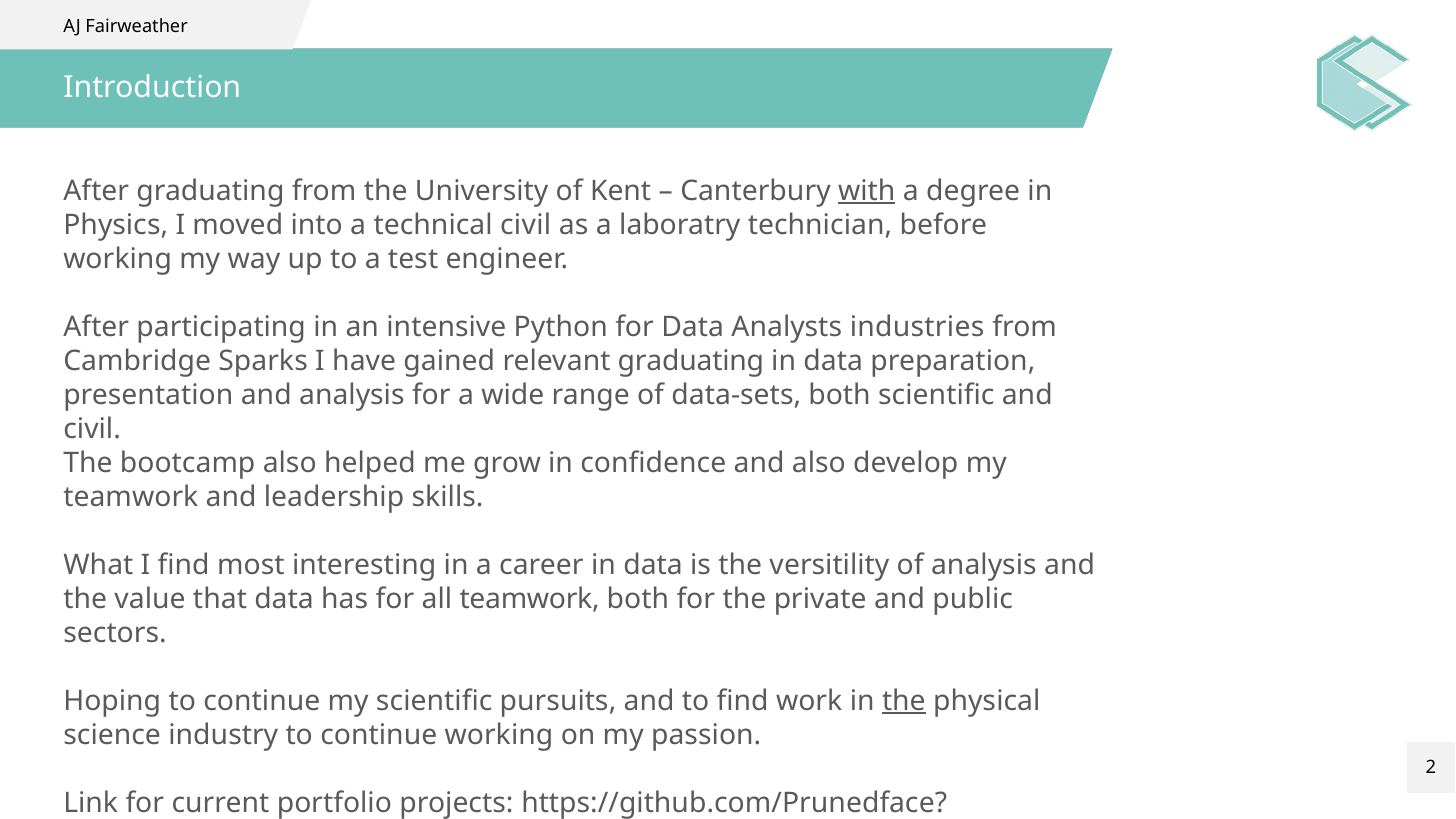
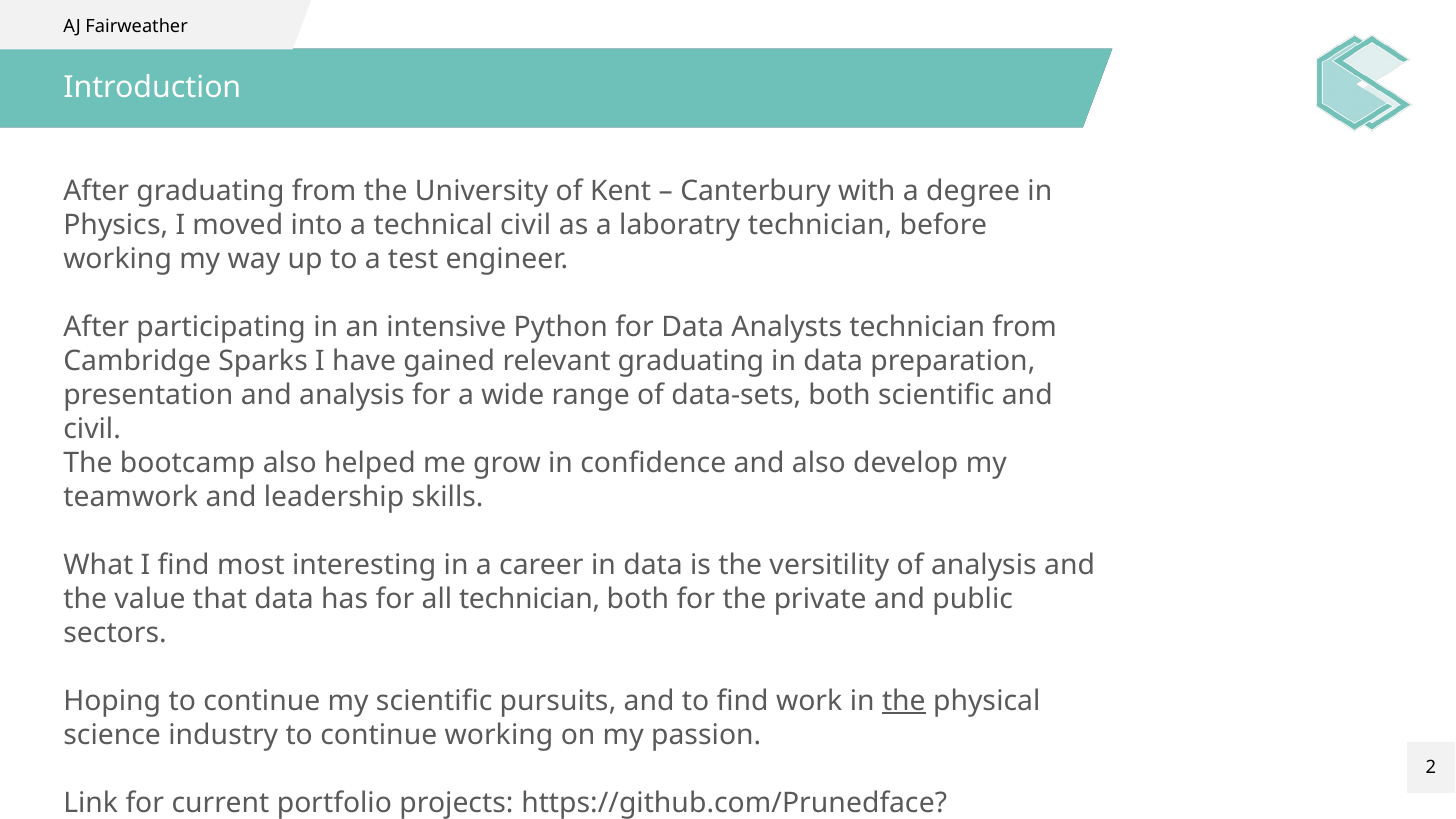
with underline: present -> none
Analysts industries: industries -> technician
all teamwork: teamwork -> technician
